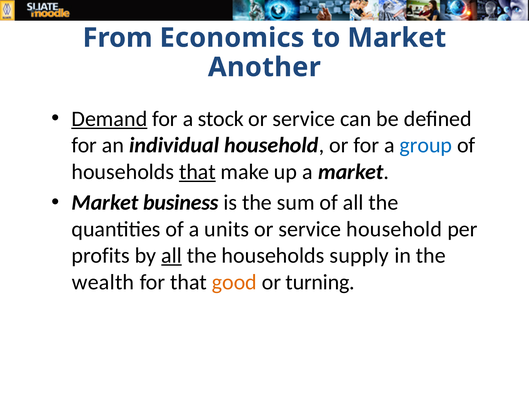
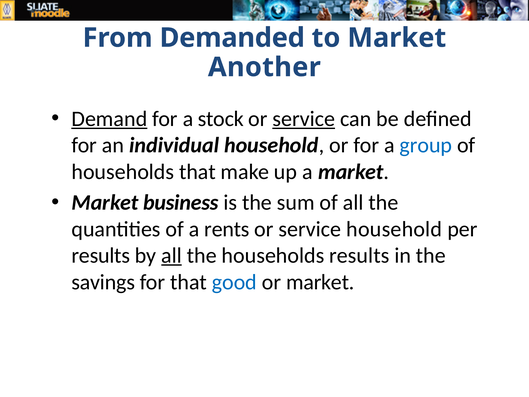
Economics: Economics -> Demanded
service at (304, 119) underline: none -> present
that at (197, 172) underline: present -> none
units: units -> rents
profits at (101, 255): profits -> results
households supply: supply -> results
wealth: wealth -> savings
good colour: orange -> blue
or turning: turning -> market
